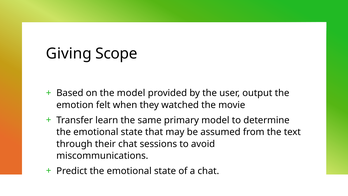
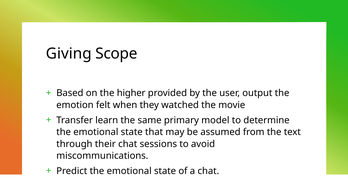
the model: model -> higher
